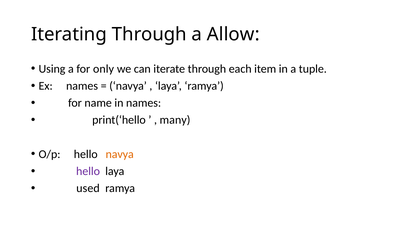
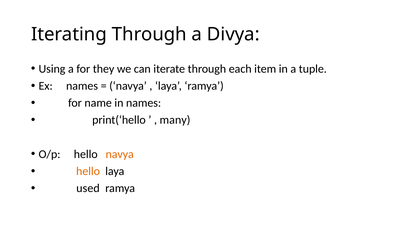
Allow: Allow -> Divya
only: only -> they
hello at (88, 171) colour: purple -> orange
